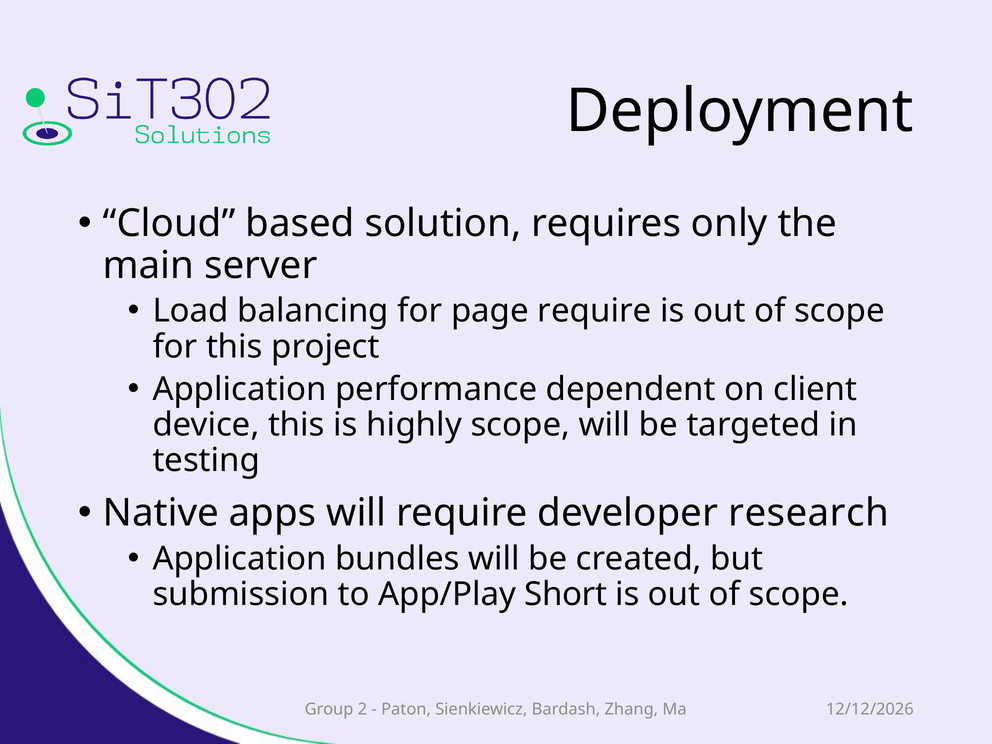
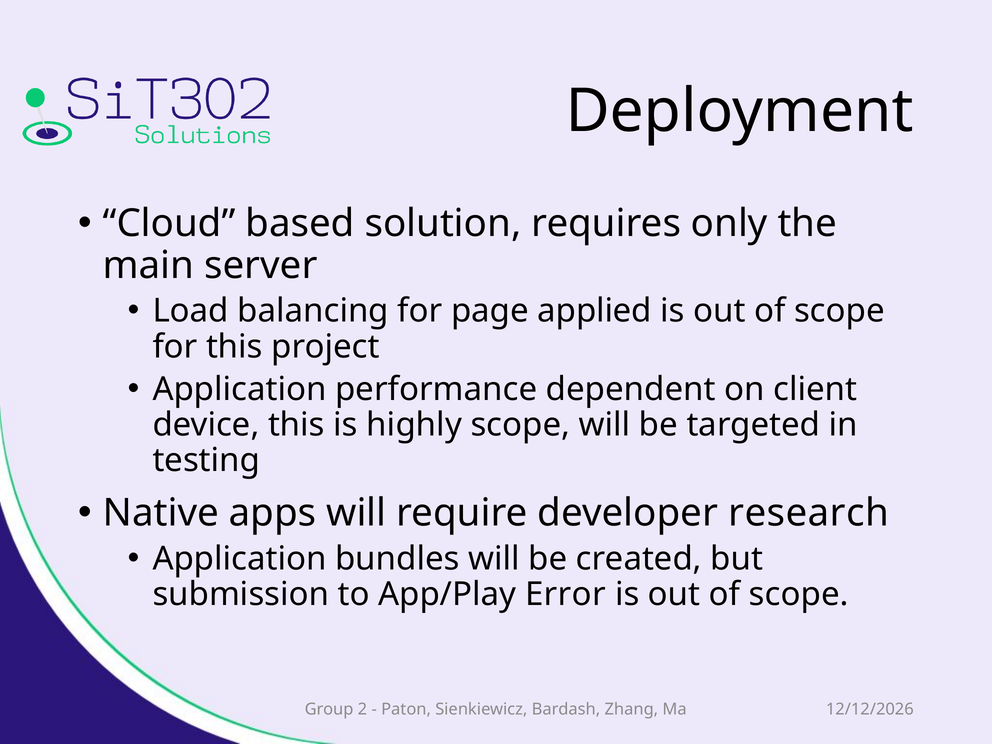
page require: require -> applied
Short: Short -> Error
